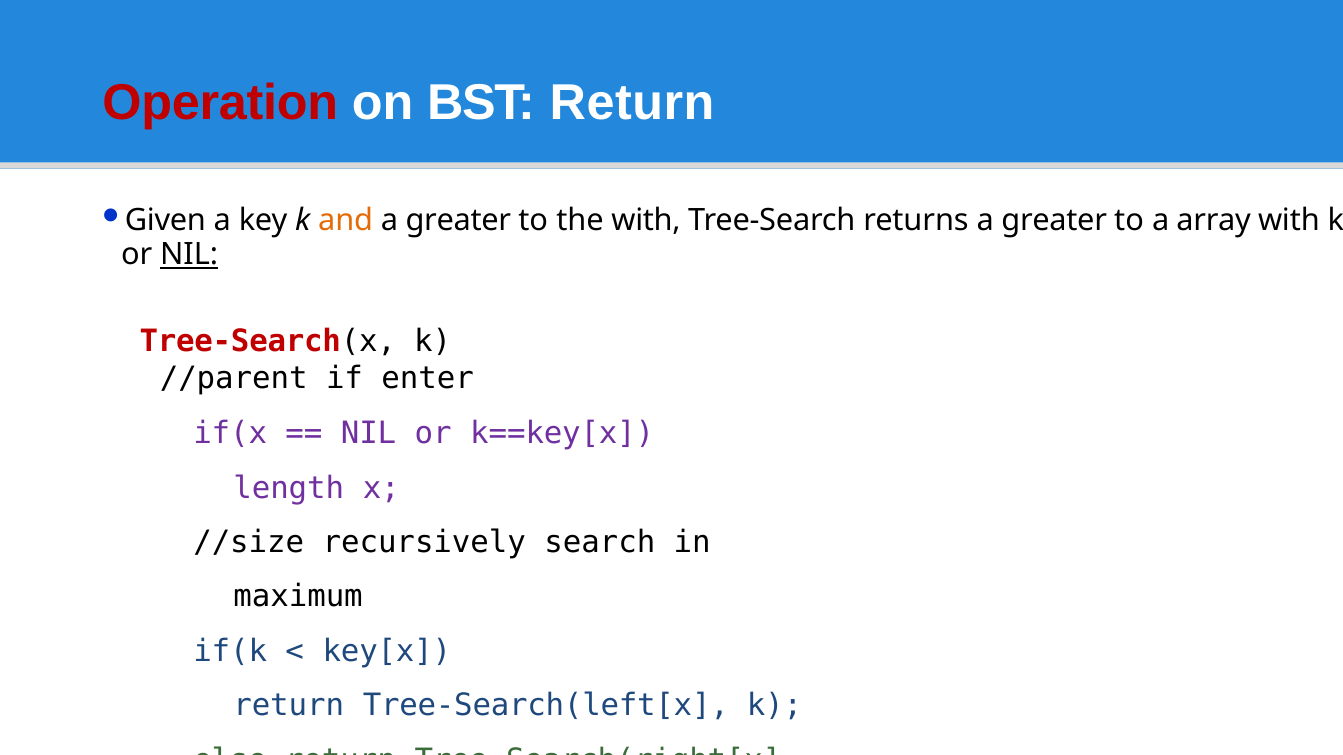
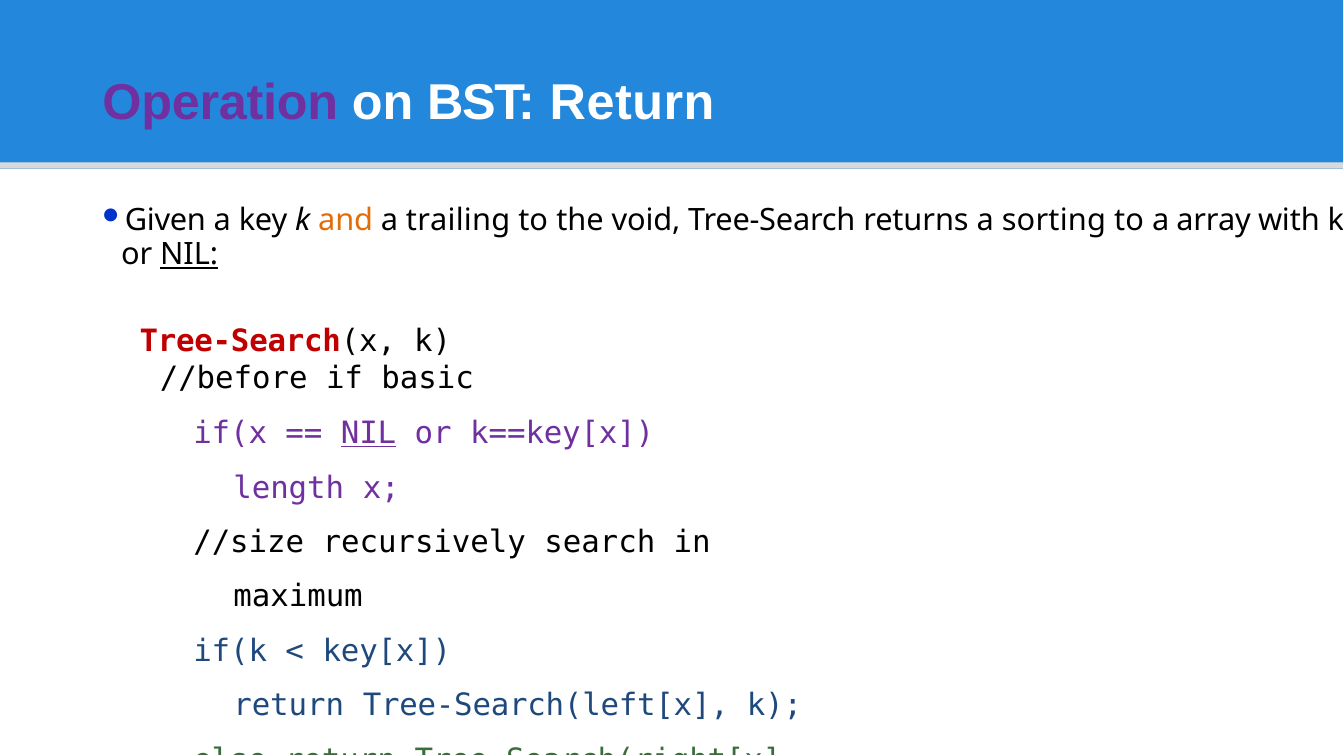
Operation colour: red -> purple
greater at (458, 220): greater -> trailing
the with: with -> void
returns a greater: greater -> sorting
//parent: //parent -> //before
enter: enter -> basic
NIL at (369, 434) underline: none -> present
